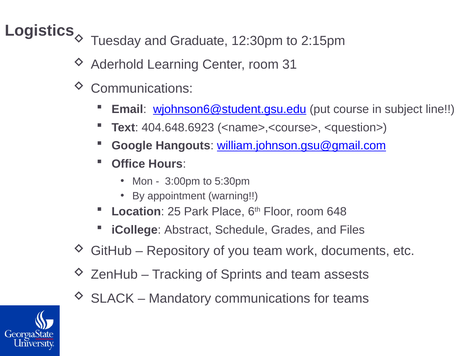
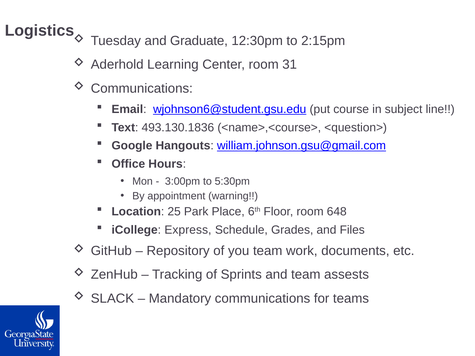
404.648.6923: 404.648.6923 -> 493.130.1836
Abstract: Abstract -> Express
